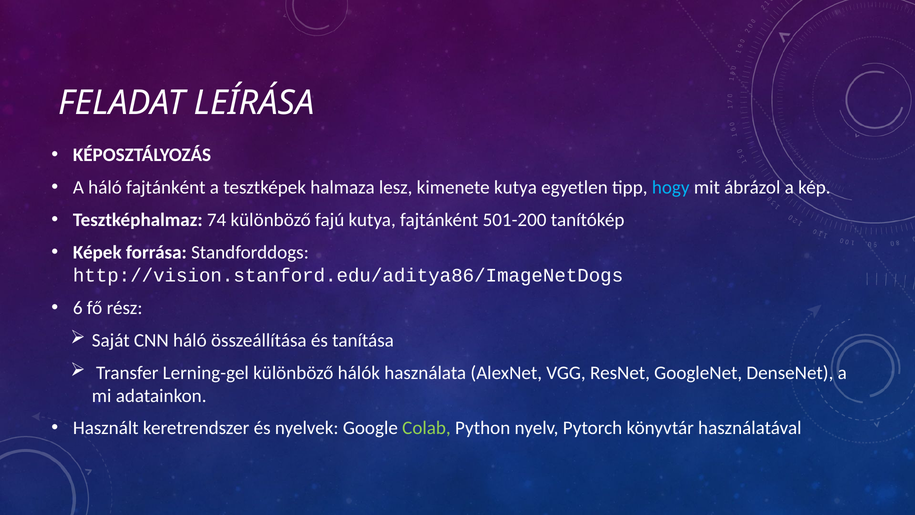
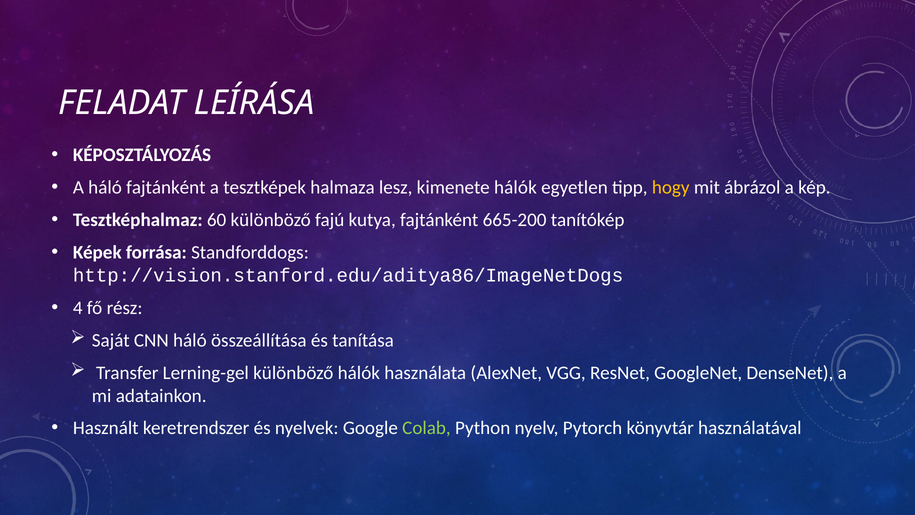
kimenete kutya: kutya -> hálók
hogy colour: light blue -> yellow
74: 74 -> 60
501-200: 501-200 -> 665-200
6: 6 -> 4
